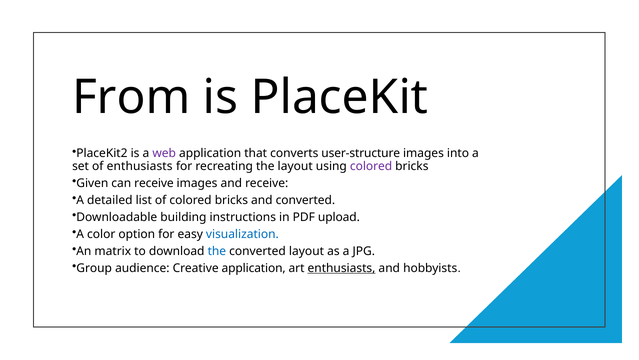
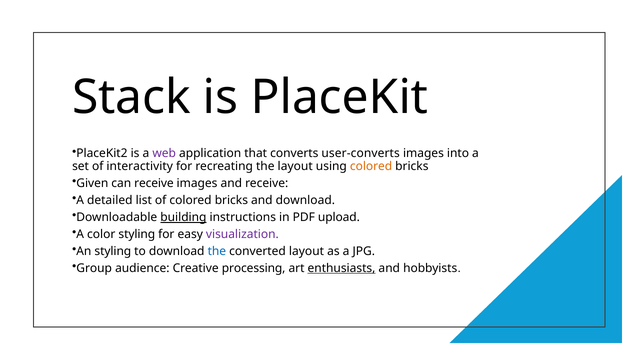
From: From -> Stack
user-structure: user-structure -> user-converts
of enthusiasts: enthusiasts -> interactivity
colored at (371, 166) colour: purple -> orange
and converted: converted -> download
building underline: none -> present
color option: option -> styling
visualization colour: blue -> purple
An matrix: matrix -> styling
Creative application: application -> processing
